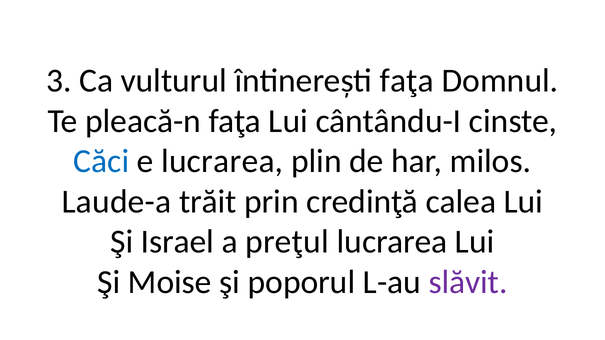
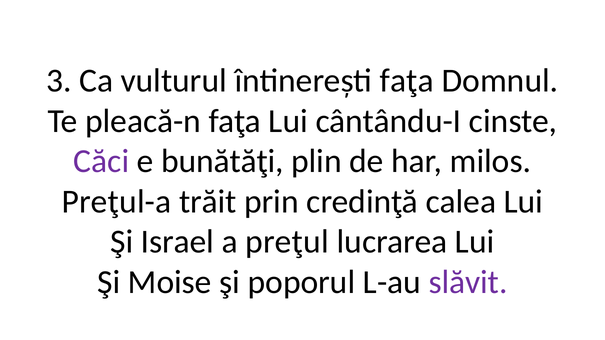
Căci colour: blue -> purple
e lucrarea: lucrarea -> bunătăţi
Laude-a: Laude-a -> Preţul-a
